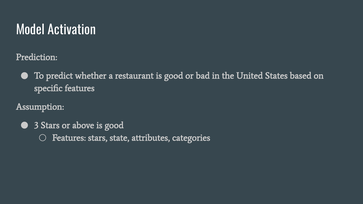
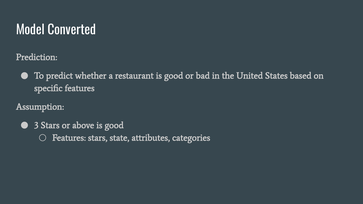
Activation: Activation -> Converted
